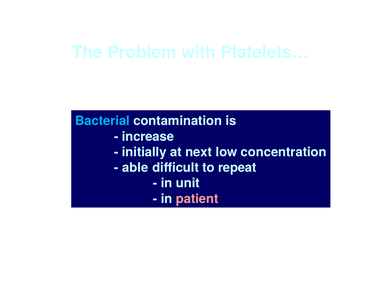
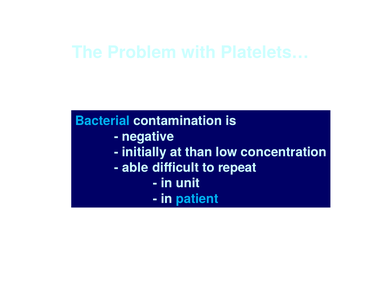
increase: increase -> negative
next: next -> than
patient colour: pink -> light blue
